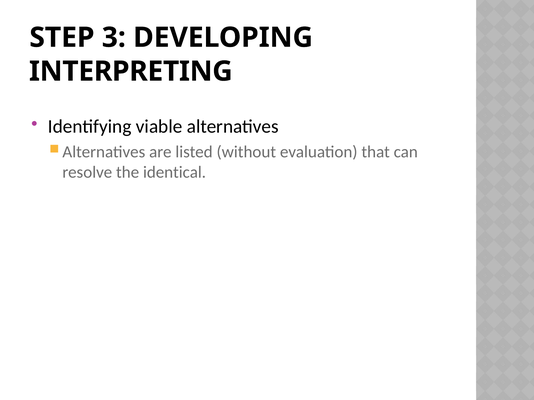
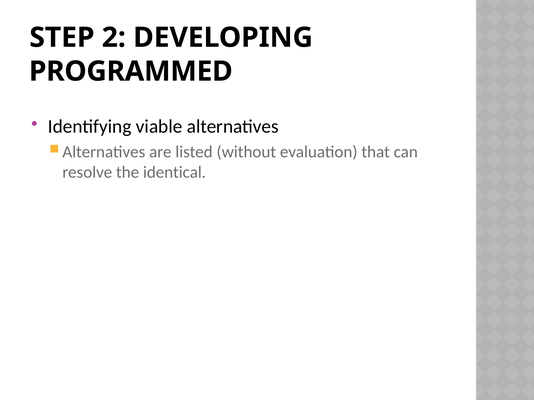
3: 3 -> 2
INTERPRETING: INTERPRETING -> PROGRAMMED
